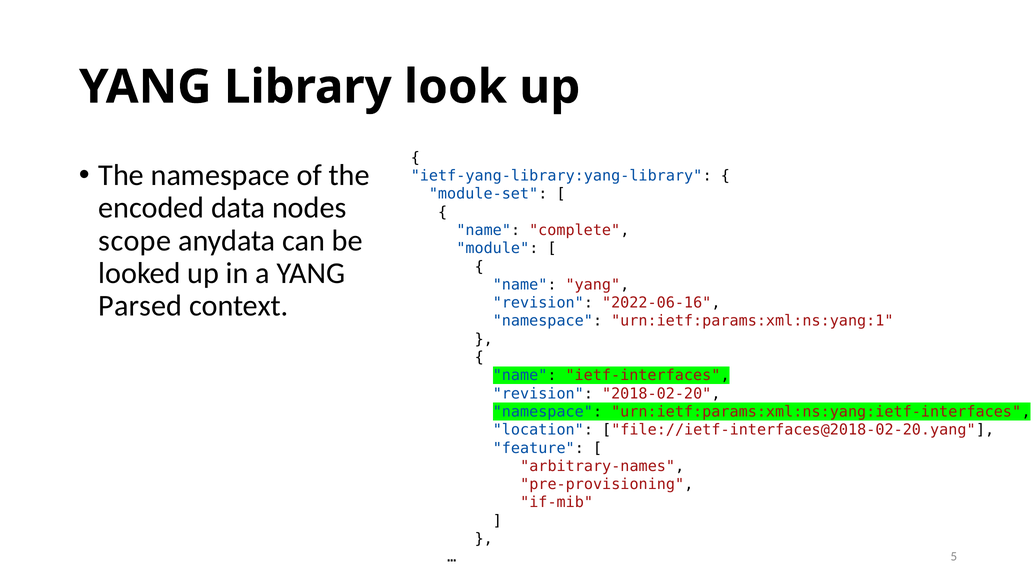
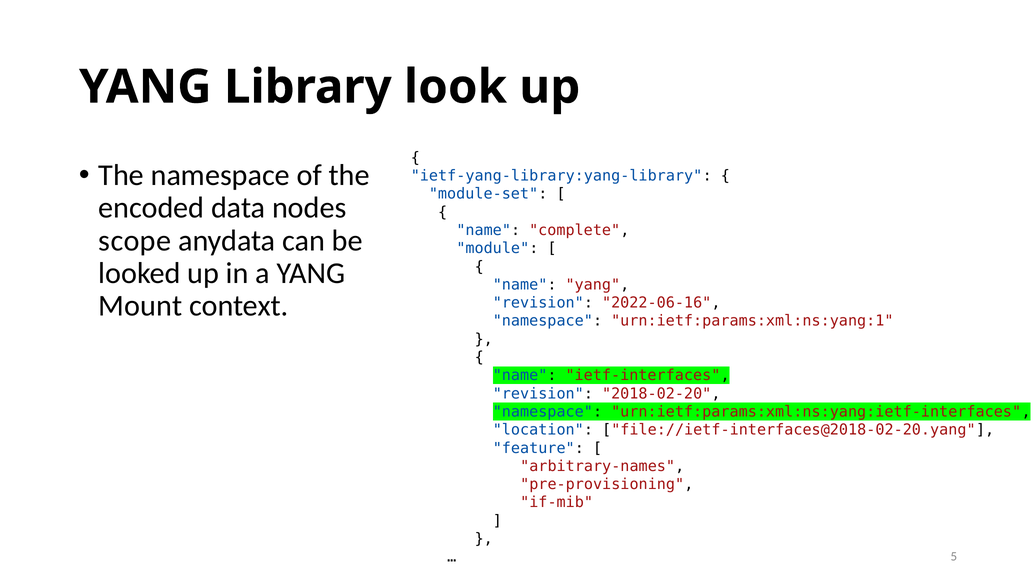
Parsed: Parsed -> Mount
